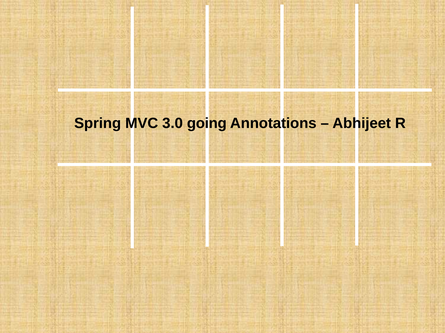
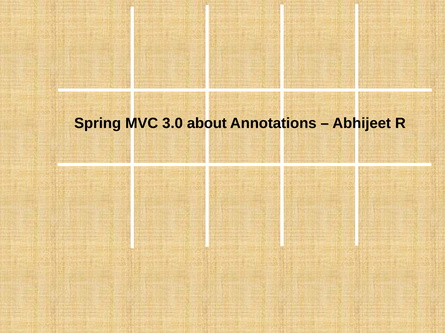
going: going -> about
